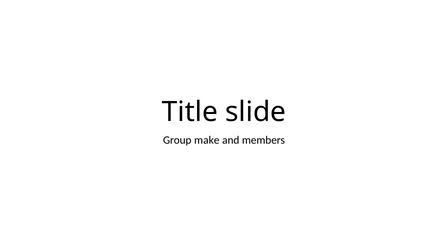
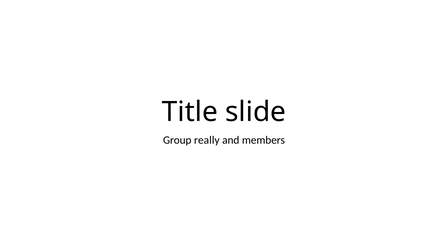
make: make -> really
